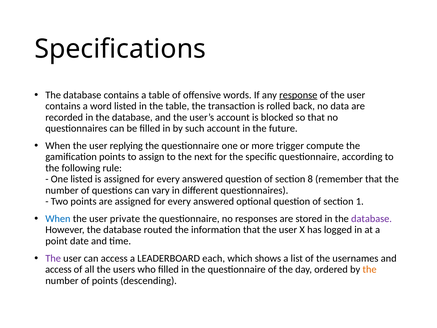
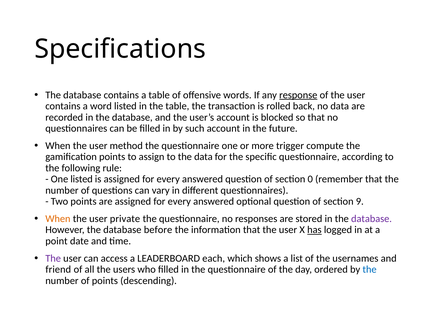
replying: replying -> method
the next: next -> data
8: 8 -> 0
1: 1 -> 9
When at (58, 219) colour: blue -> orange
routed: routed -> before
has underline: none -> present
access at (58, 269): access -> friend
the at (370, 269) colour: orange -> blue
